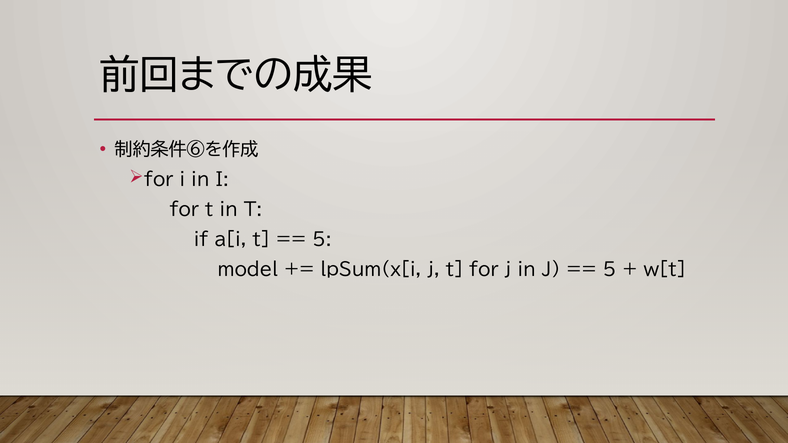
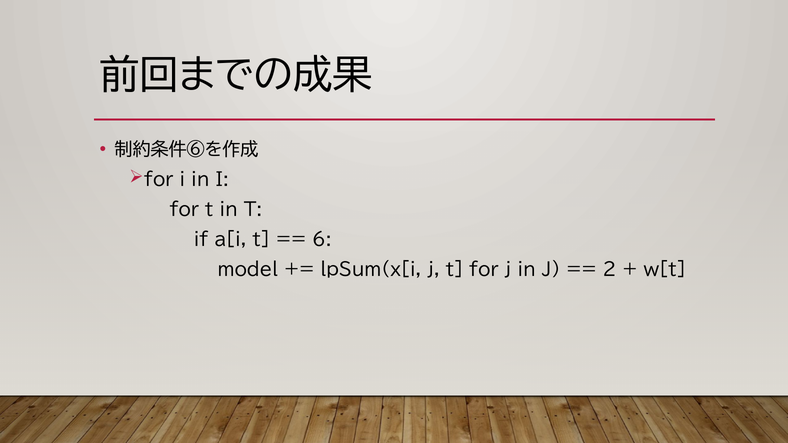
5 at (322, 240): 5 -> 6
5 at (609, 270): 5 -> 2
